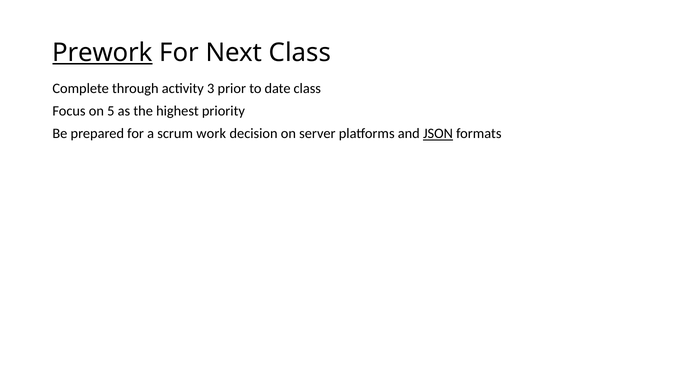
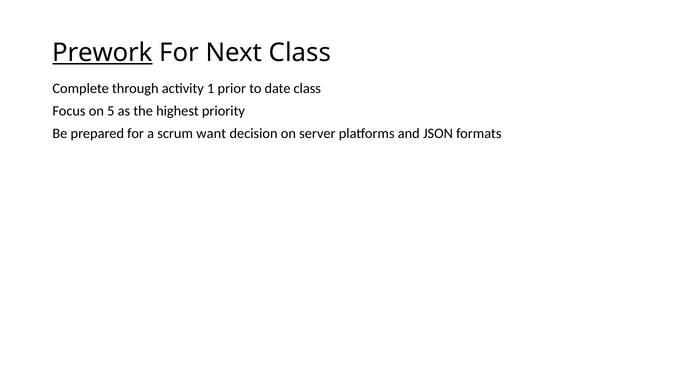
3: 3 -> 1
work: work -> want
JSON underline: present -> none
